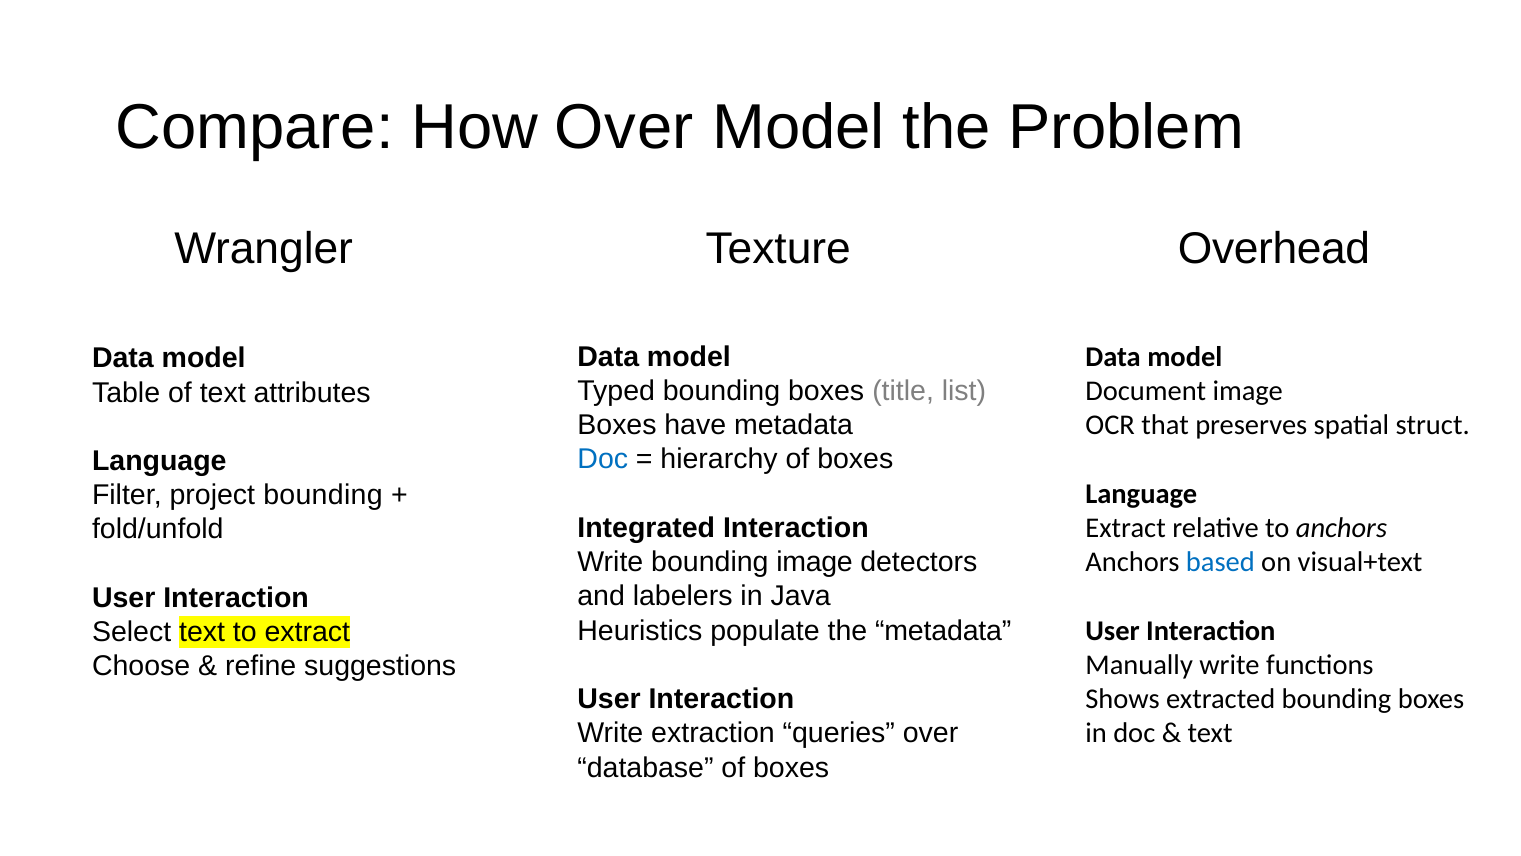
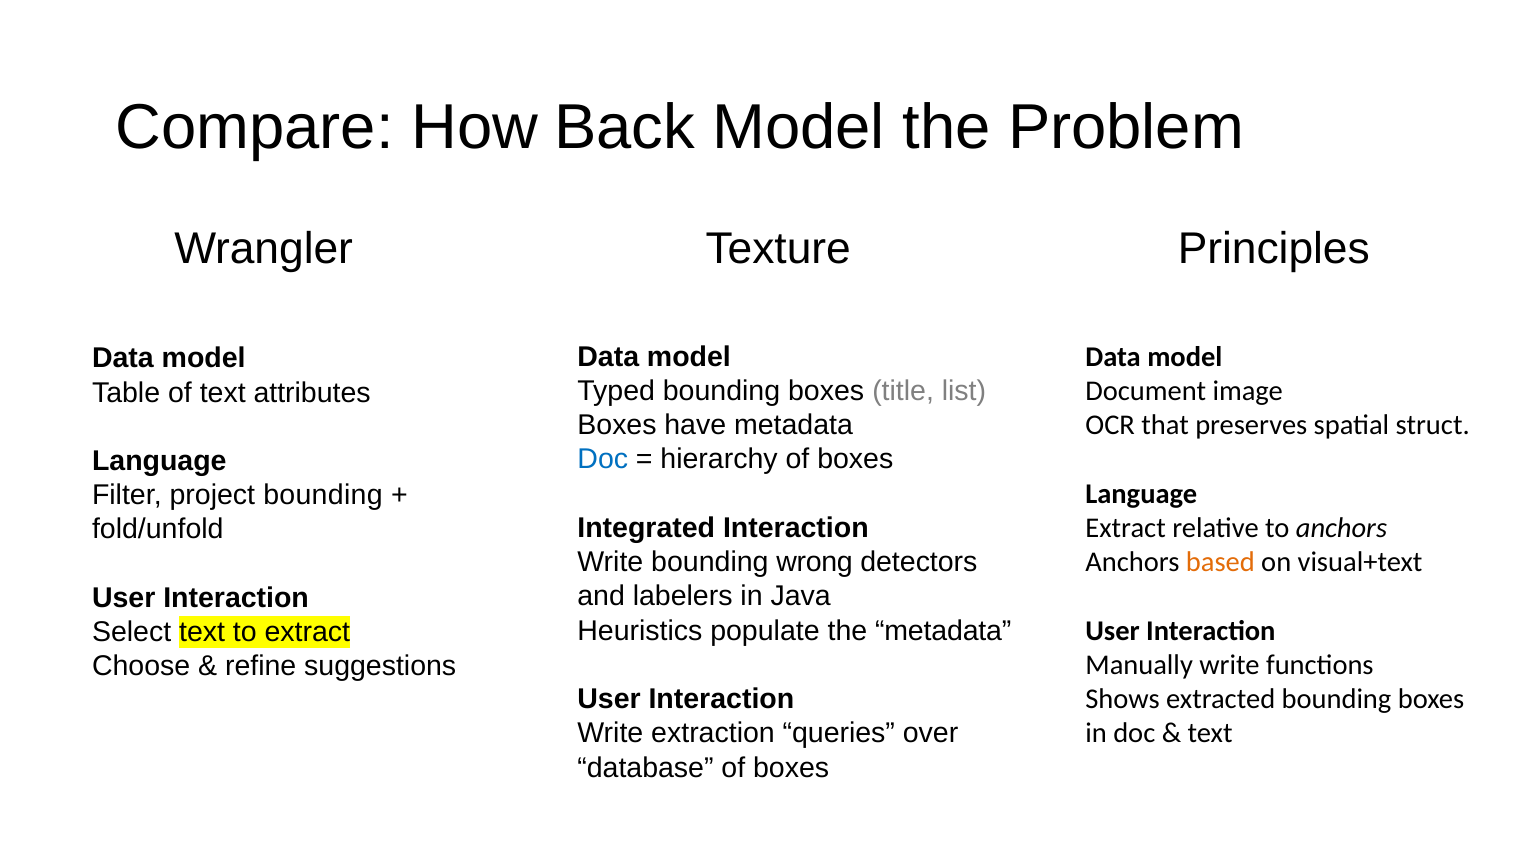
How Over: Over -> Back
Overhead: Overhead -> Principles
bounding image: image -> wrong
based colour: blue -> orange
